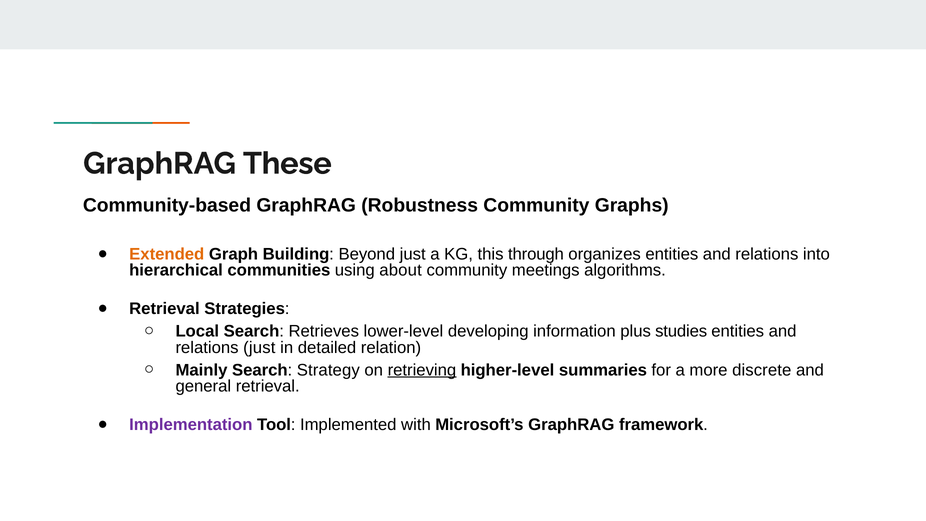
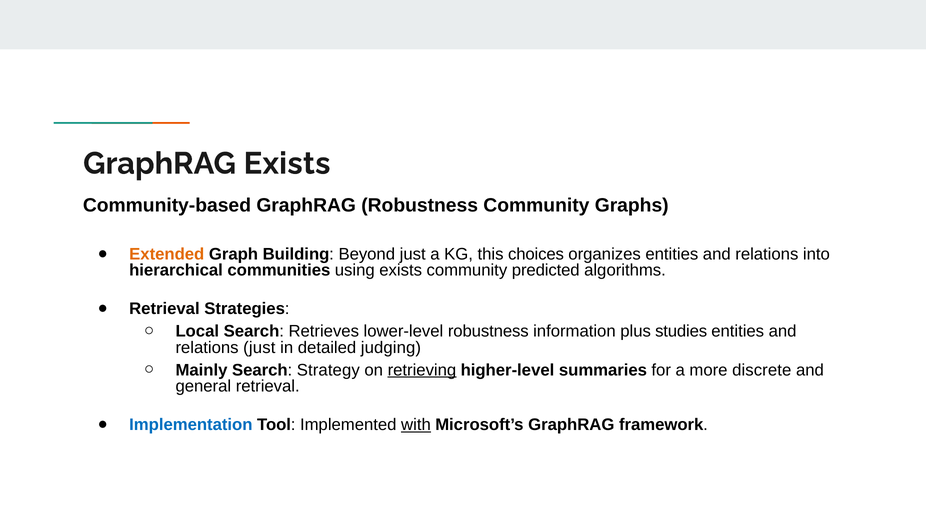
GraphRAG These: These -> Exists
through: through -> choices
using about: about -> exists
meetings: meetings -> predicted
lower-level developing: developing -> robustness
relation: relation -> judging
Implementation colour: purple -> blue
with underline: none -> present
